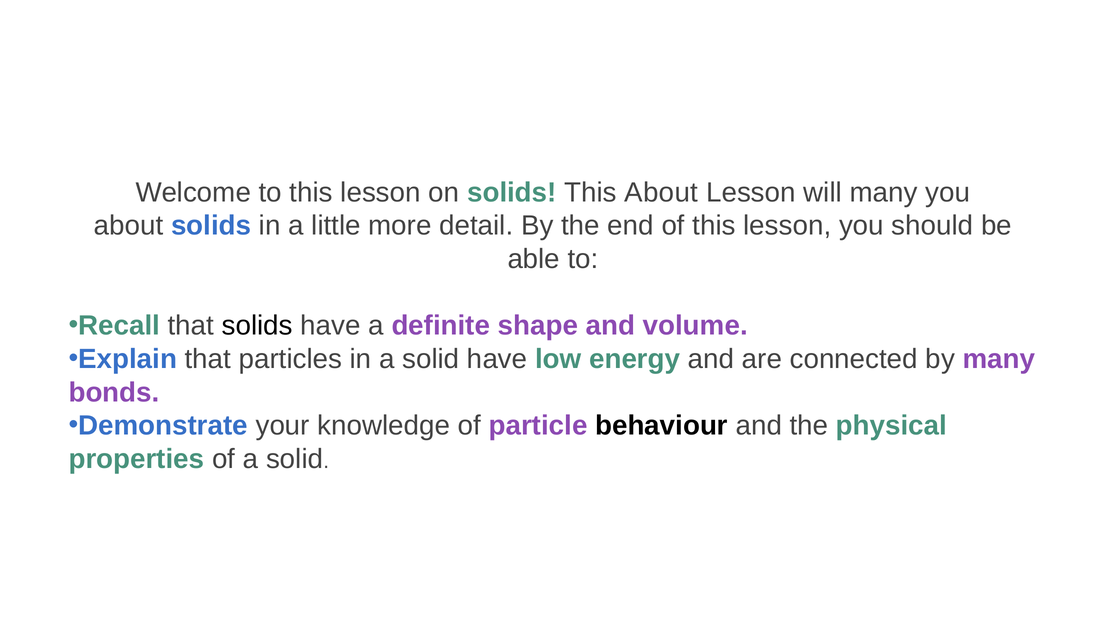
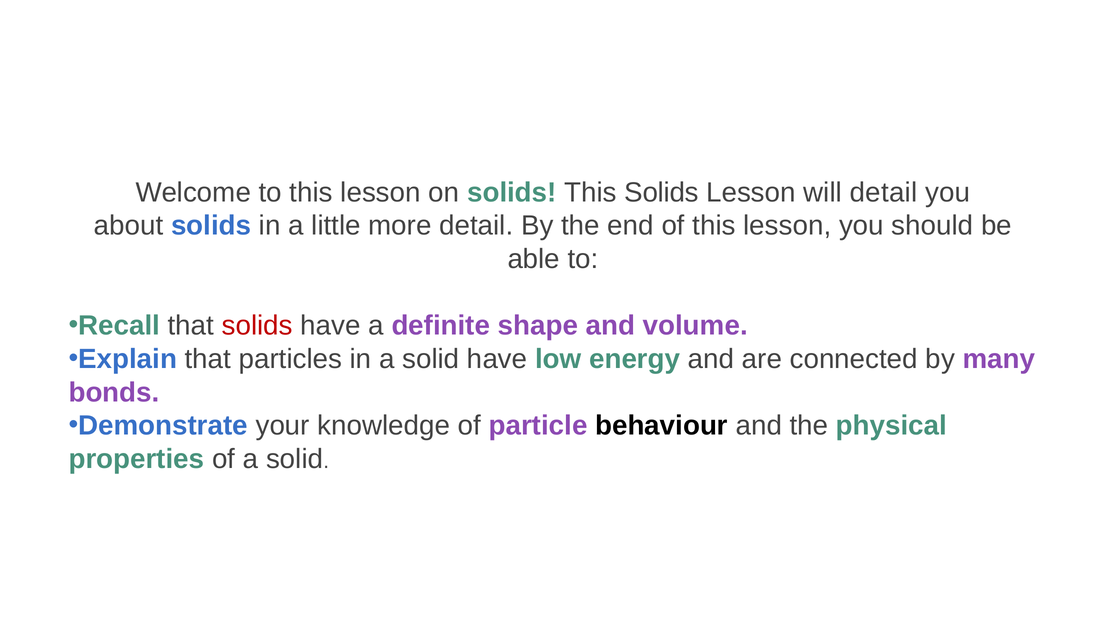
This About: About -> Solids
will many: many -> detail
solids at (257, 326) colour: black -> red
